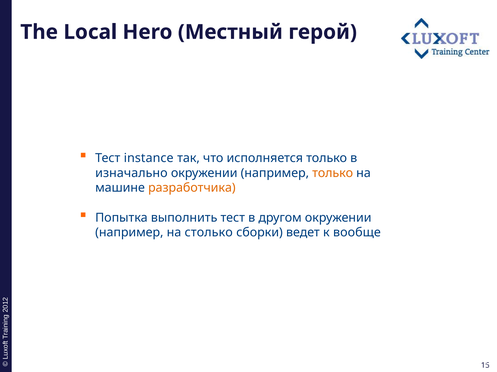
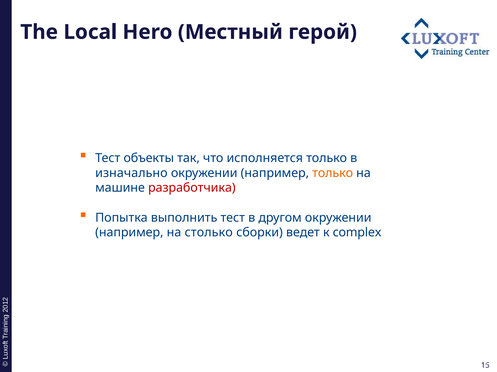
instance: instance -> объекты
разработчика colour: orange -> red
вообще: вообще -> complex
